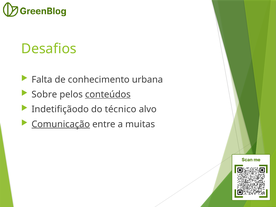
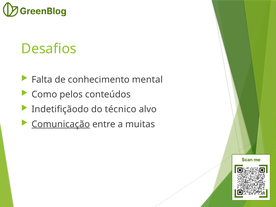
urbana: urbana -> mental
Sobre: Sobre -> Como
conteúdos underline: present -> none
